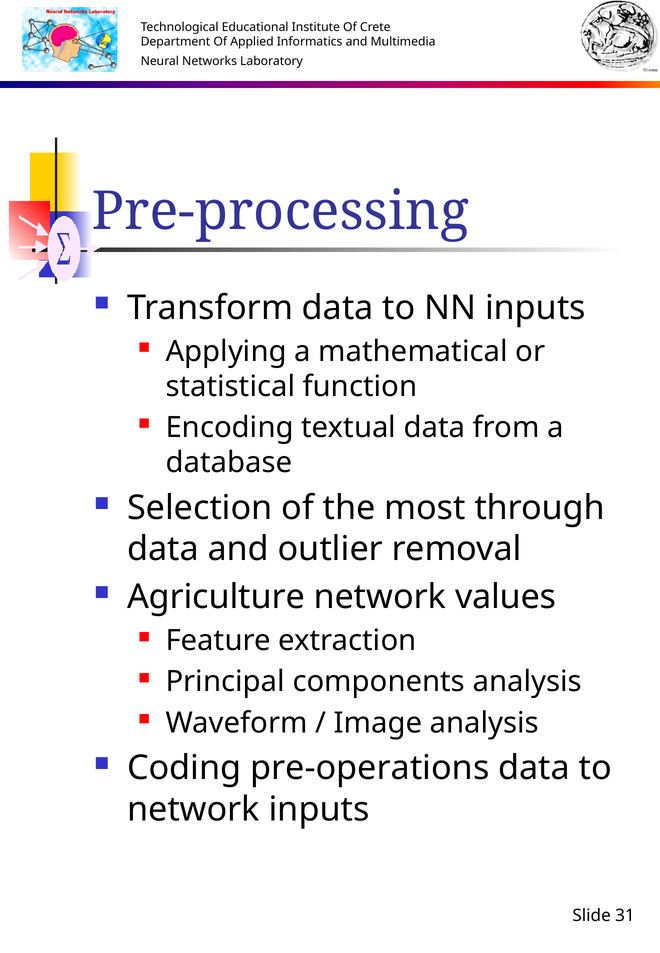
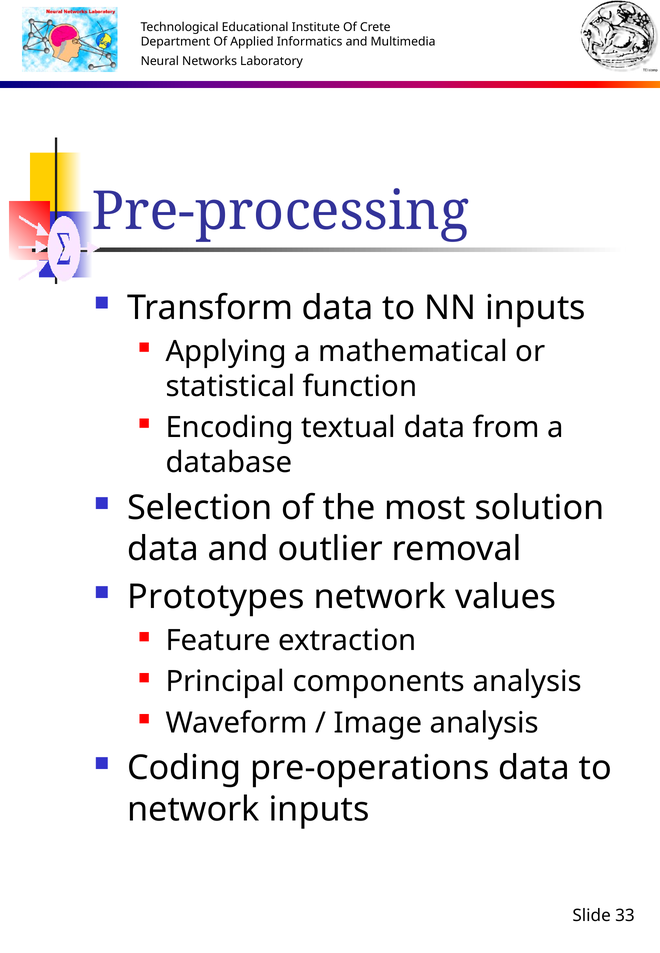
through: through -> solution
Agriculture: Agriculture -> Prototypes
31: 31 -> 33
